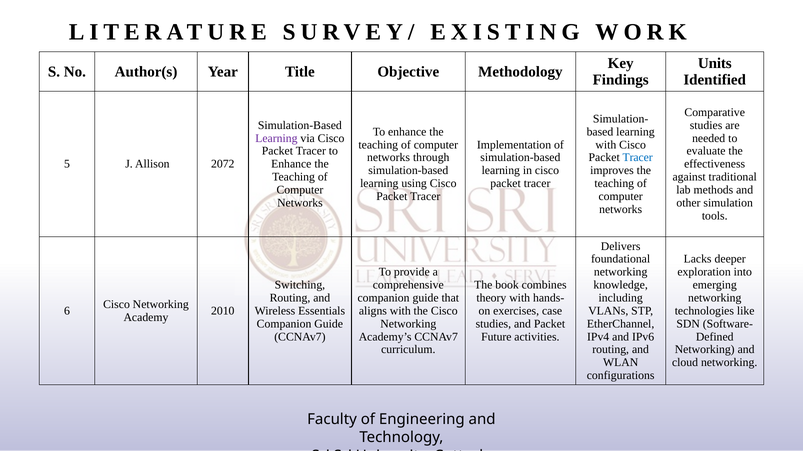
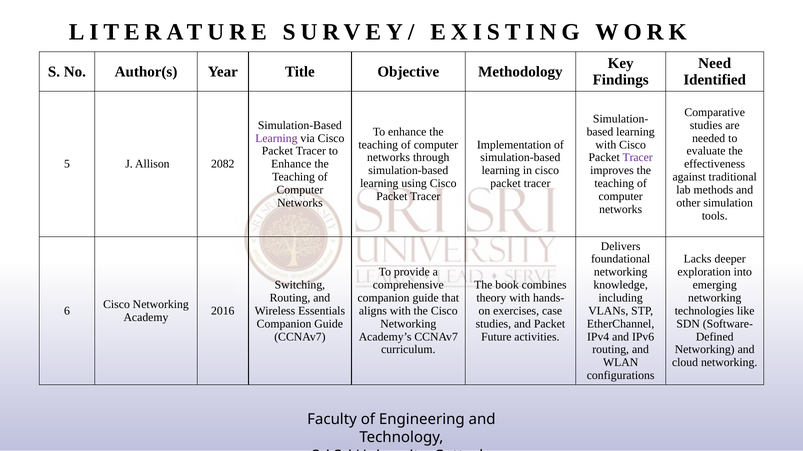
Units: Units -> Need
Tracer at (638, 158) colour: blue -> purple
2072: 2072 -> 2082
2010: 2010 -> 2016
